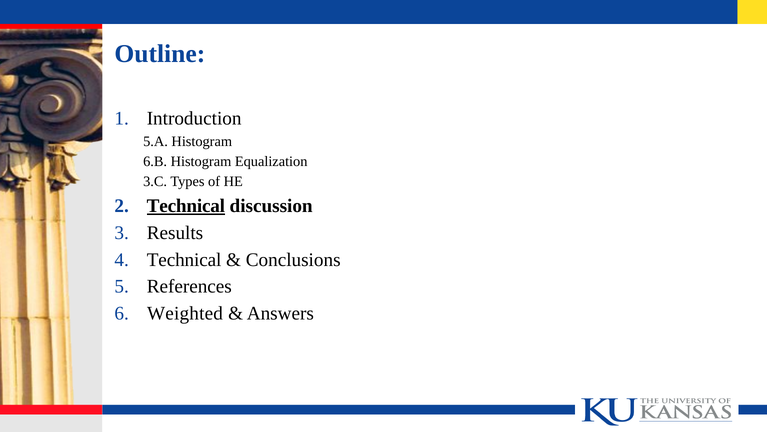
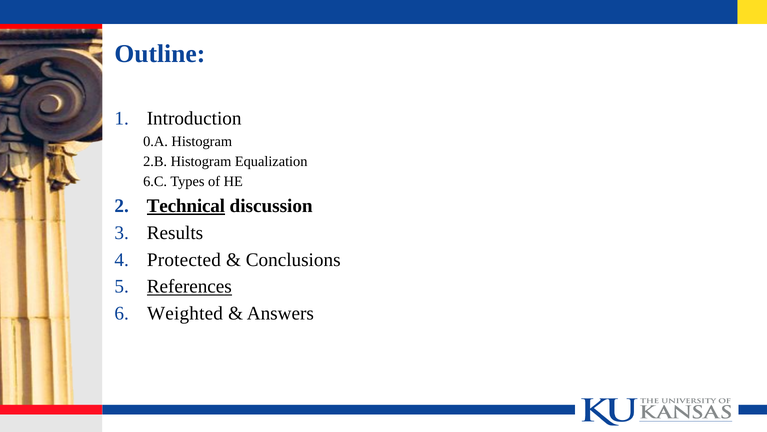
5.A: 5.A -> 0.A
6.B: 6.B -> 2.B
3.C: 3.C -> 6.C
Technical at (184, 259): Technical -> Protected
References underline: none -> present
